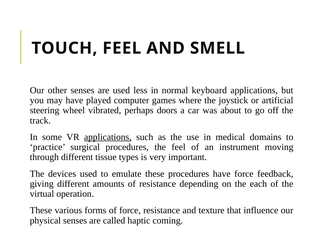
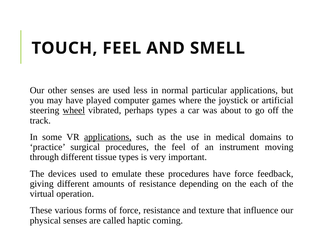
keyboard: keyboard -> particular
wheel underline: none -> present
perhaps doors: doors -> types
